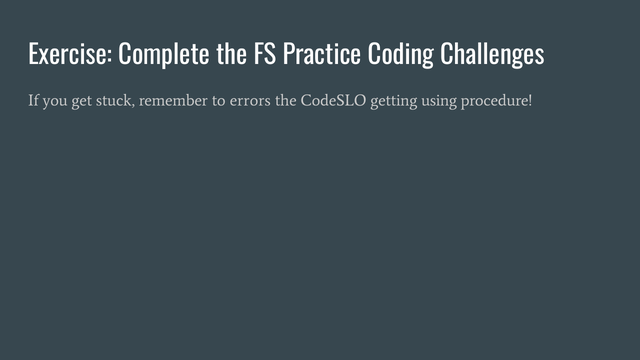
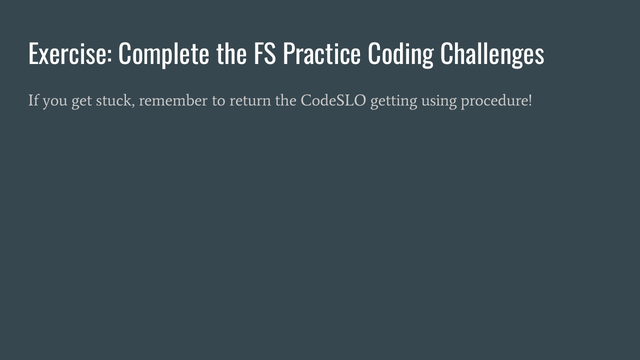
errors: errors -> return
